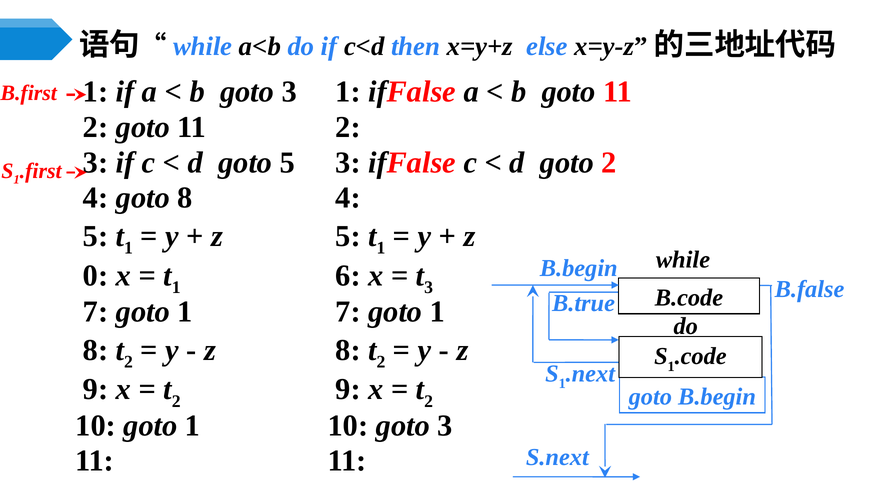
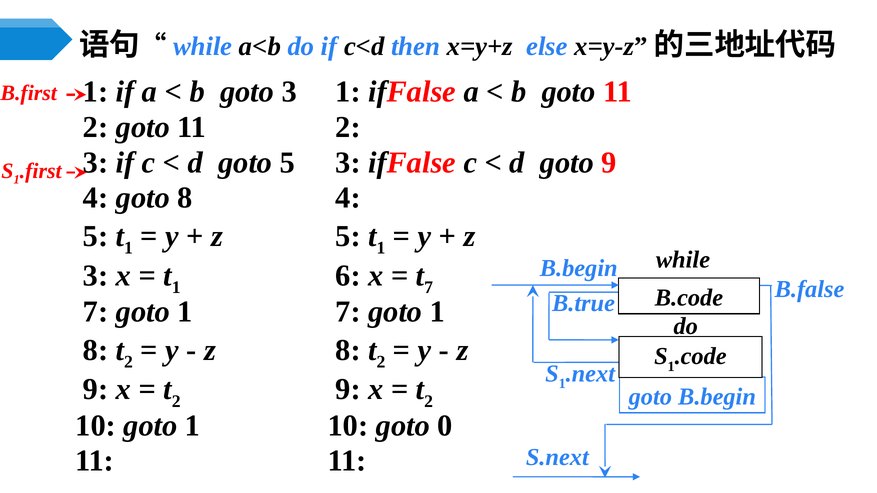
goto 2: 2 -> 9
0 at (96, 276): 0 -> 3
3 at (429, 288): 3 -> 7
10 goto 3: 3 -> 0
